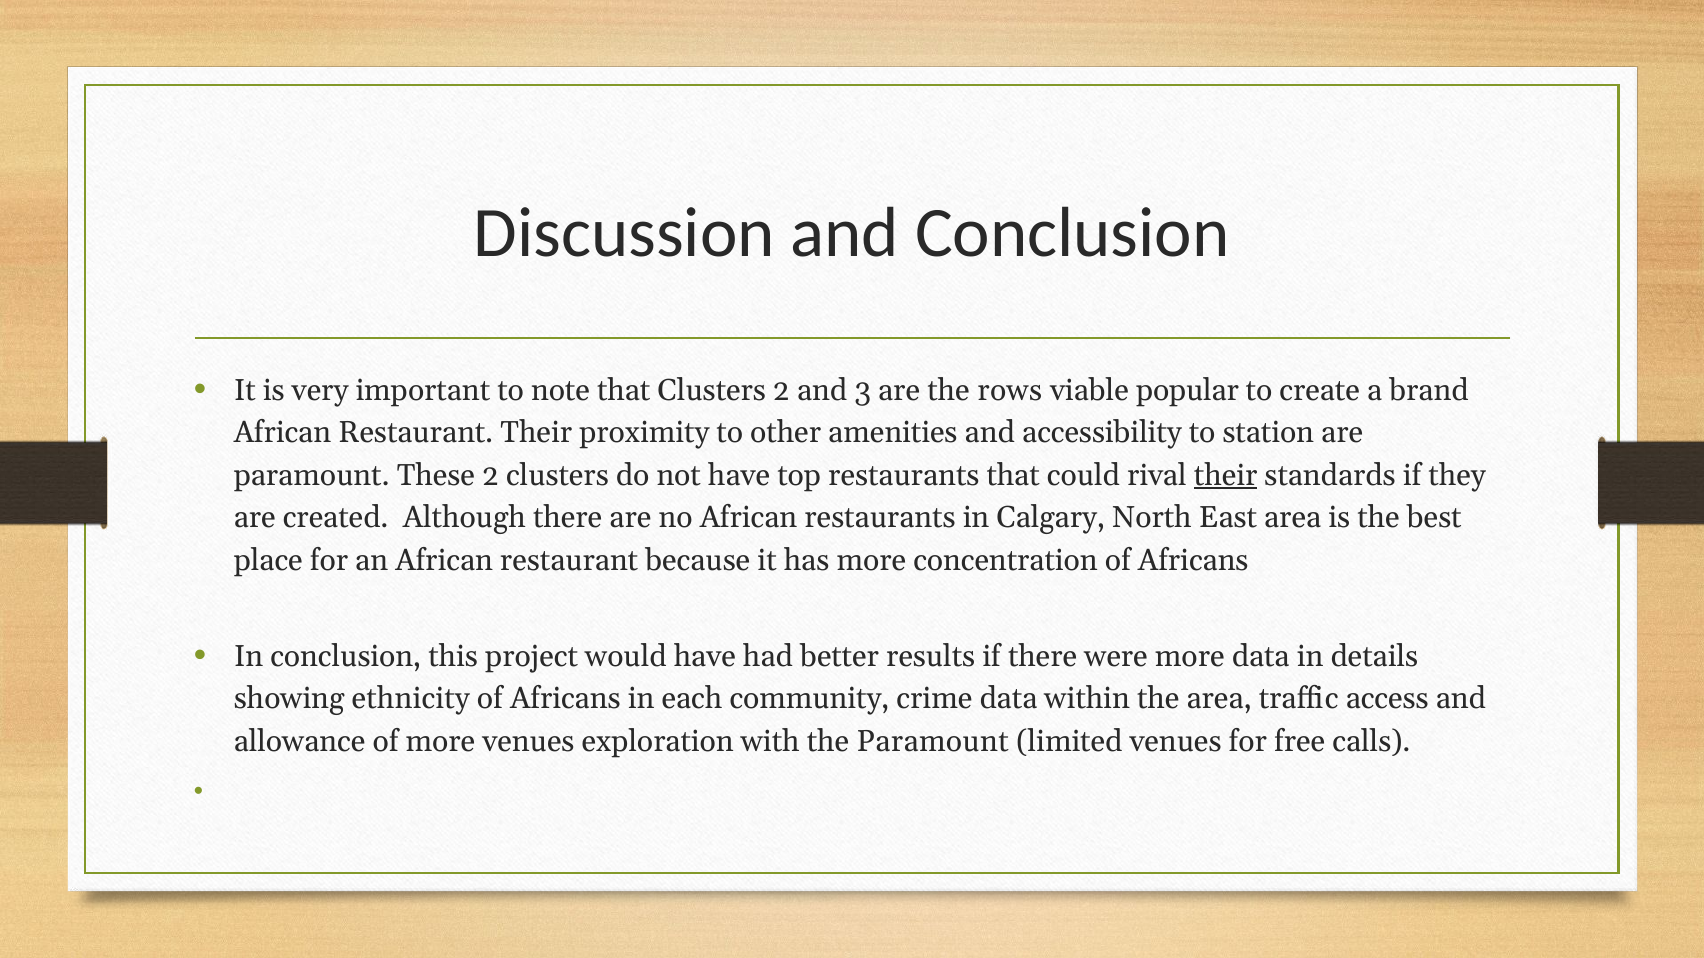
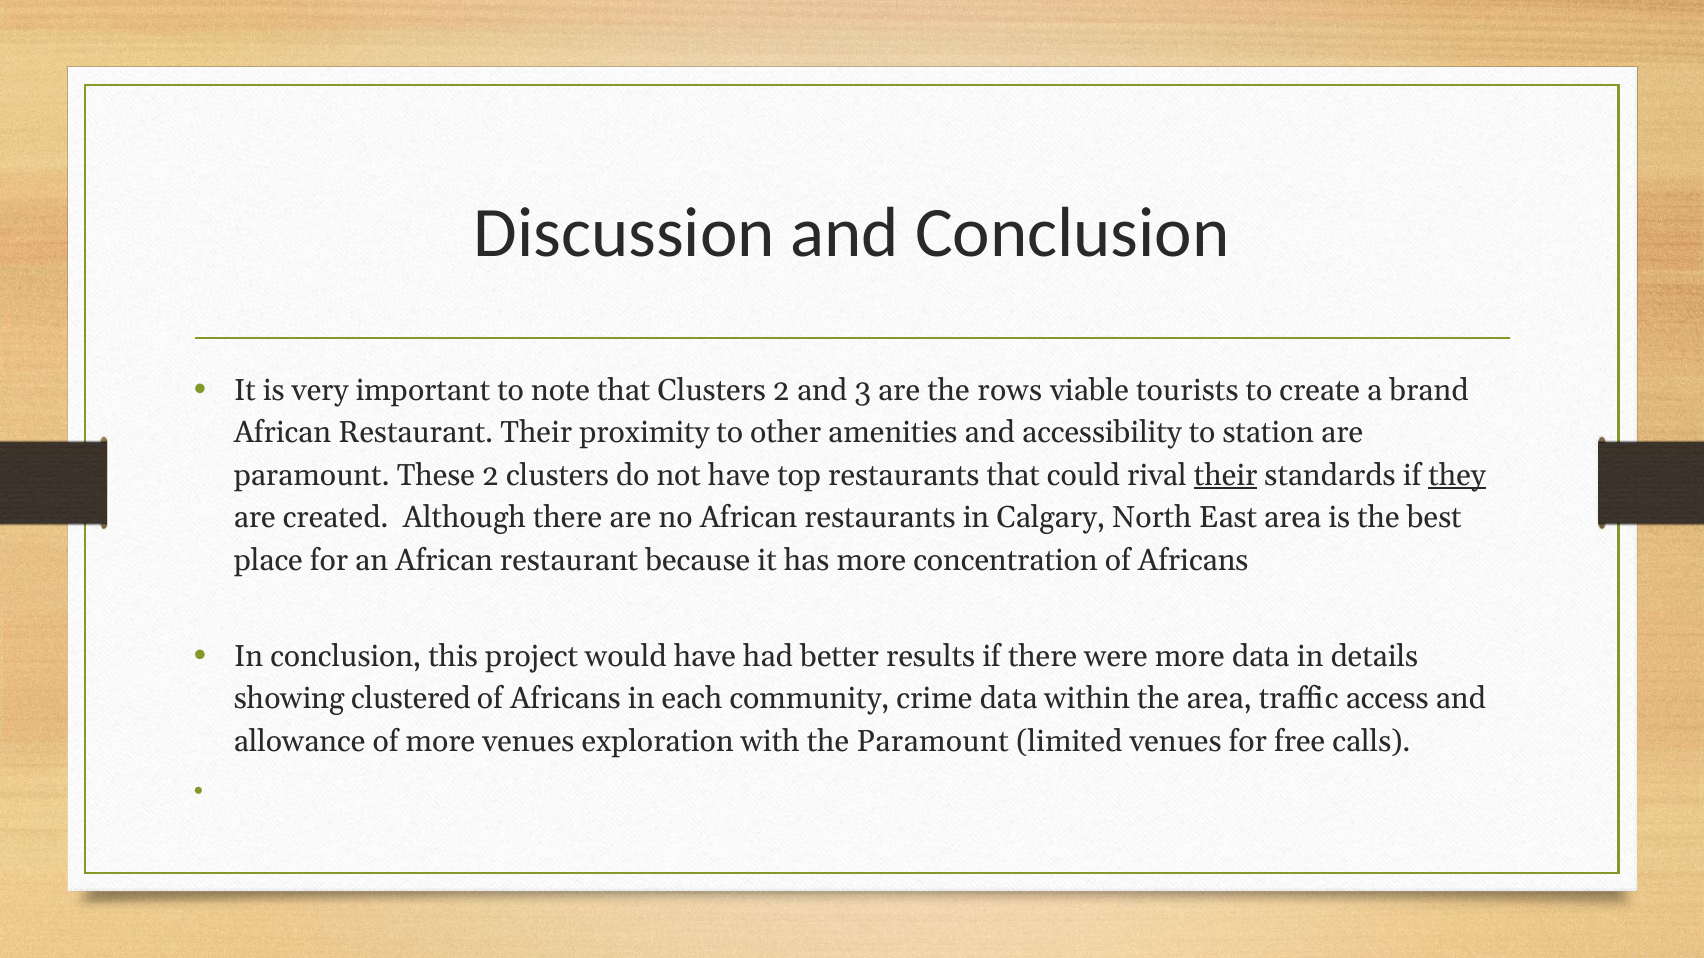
popular: popular -> tourists
they underline: none -> present
ethnicity: ethnicity -> clustered
